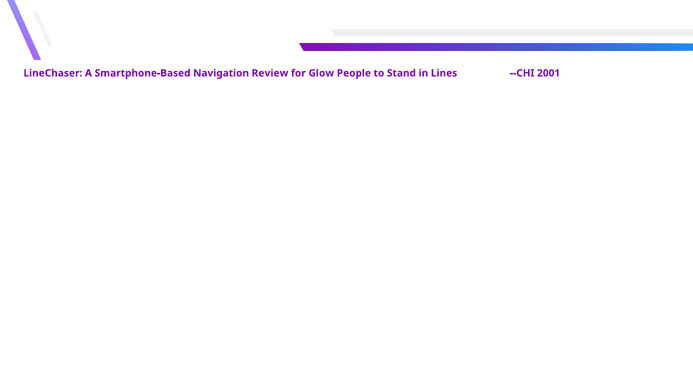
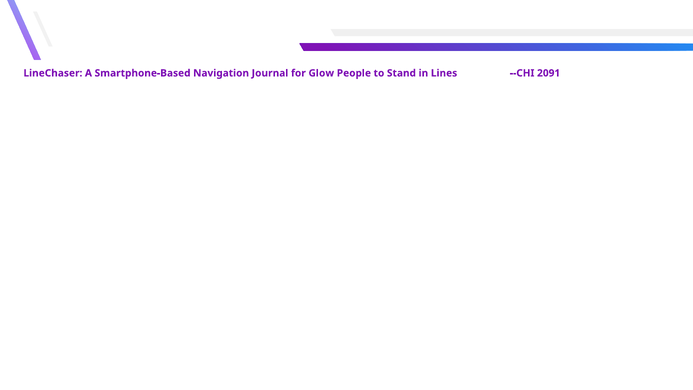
Review: Review -> Journal
2001: 2001 -> 2091
